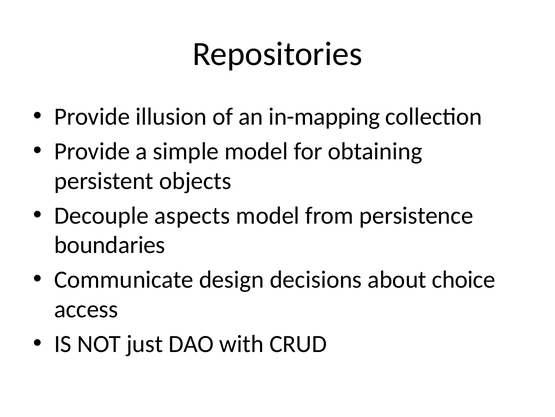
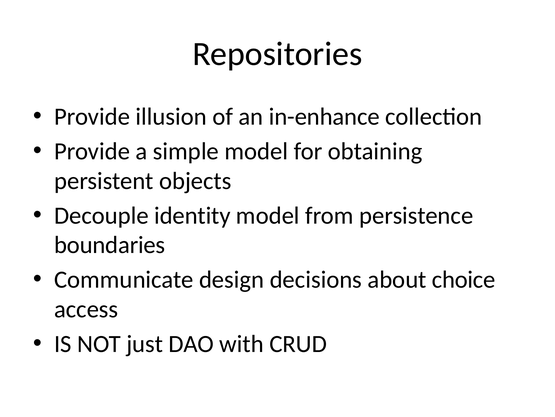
in-mapping: in-mapping -> in-enhance
aspects: aspects -> identity
